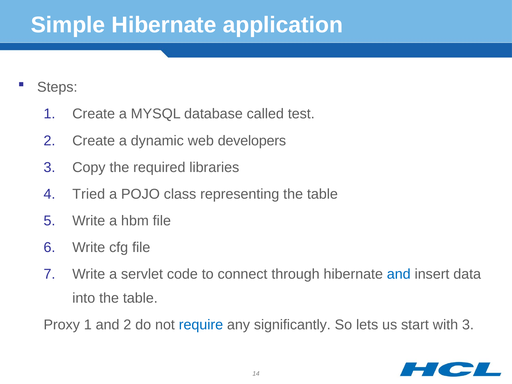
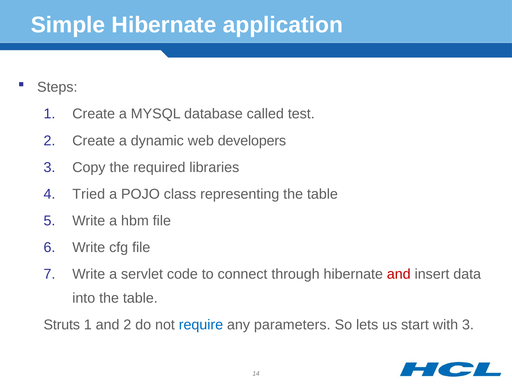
and at (399, 274) colour: blue -> red
Proxy: Proxy -> Struts
significantly: significantly -> parameters
